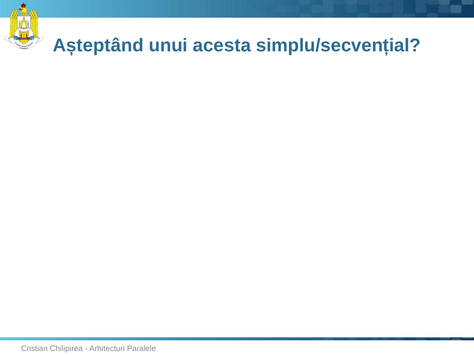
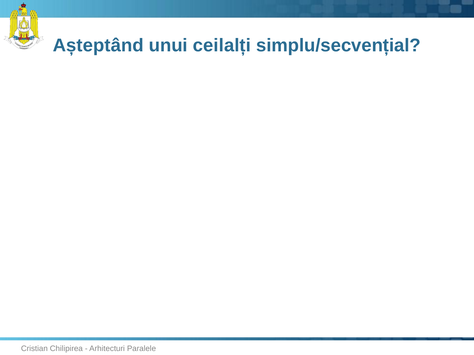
acesta: acesta -> ceilalți
